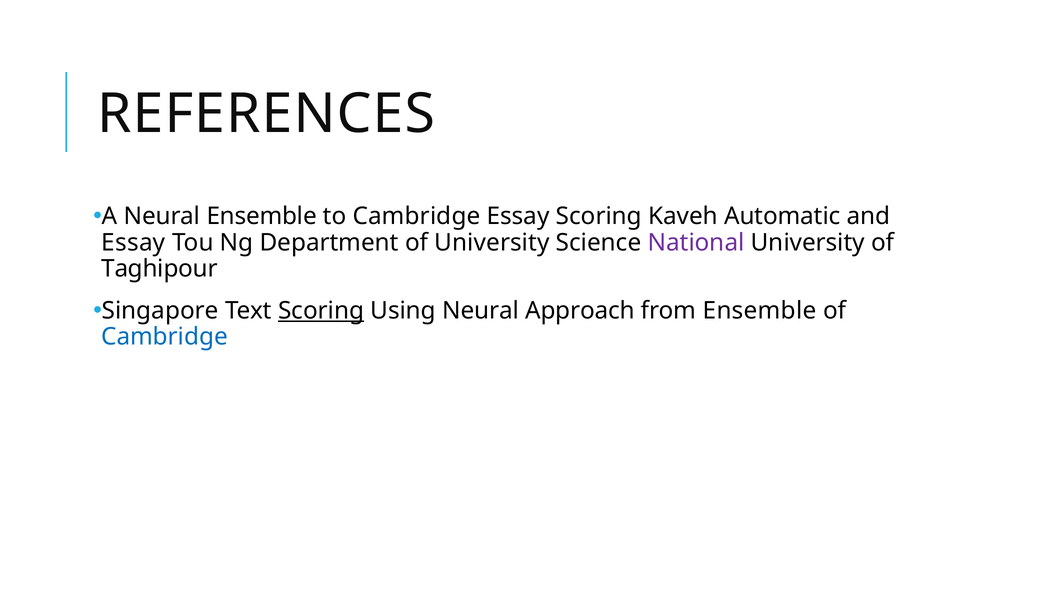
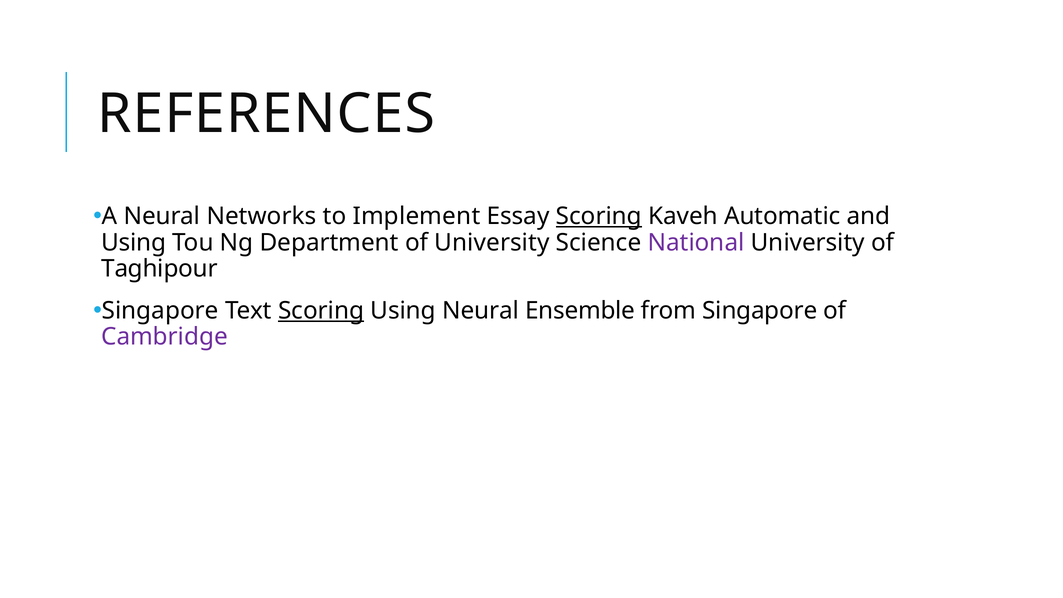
Neural Ensemble: Ensemble -> Networks
to Cambridge: Cambridge -> Implement
Scoring at (599, 216) underline: none -> present
Essay at (133, 243): Essay -> Using
Approach: Approach -> Ensemble
from Ensemble: Ensemble -> Singapore
Cambridge at (165, 337) colour: blue -> purple
